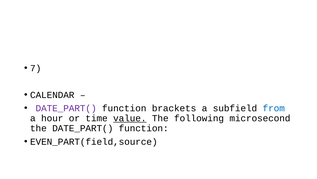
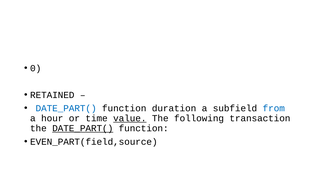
7: 7 -> 0
CALENDAR: CALENDAR -> RETAINED
DATE_PART( at (66, 108) colour: purple -> blue
brackets: brackets -> duration
microsecond: microsecond -> transaction
DATE_PART( at (83, 128) underline: none -> present
